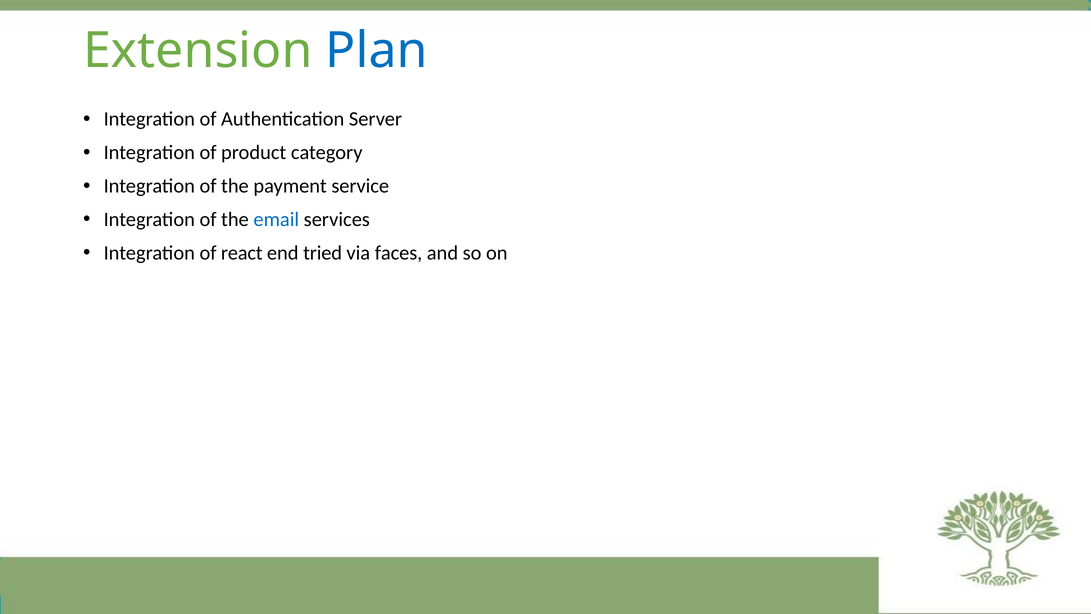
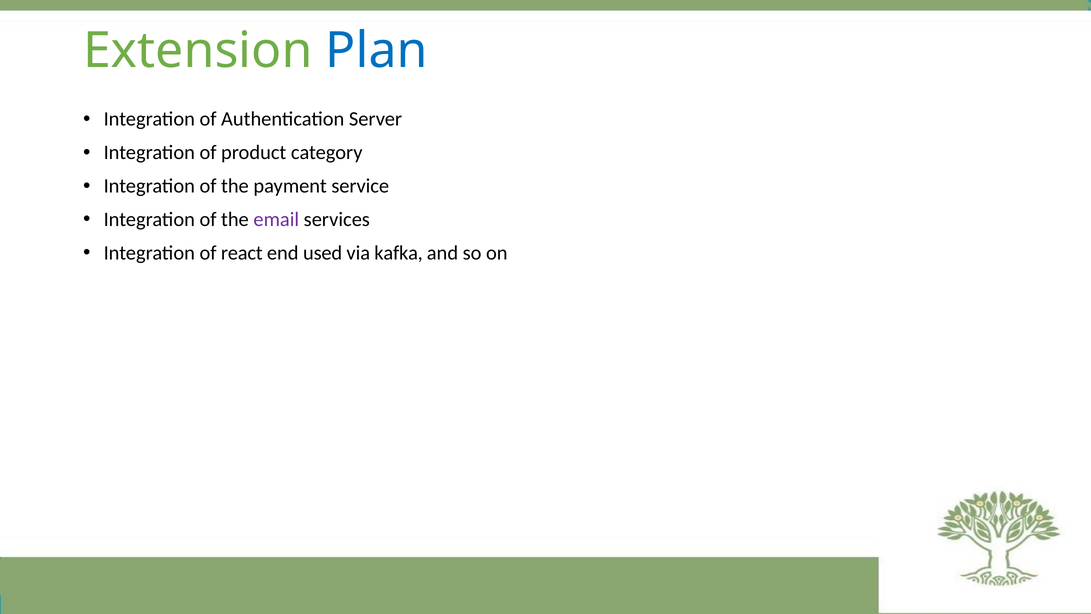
email colour: blue -> purple
tried: tried -> used
faces: faces -> kafka
